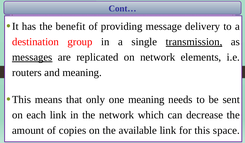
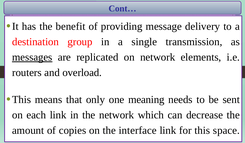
transmission underline: present -> none
and meaning: meaning -> overload
available: available -> interface
